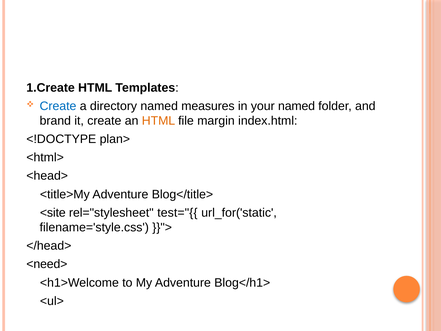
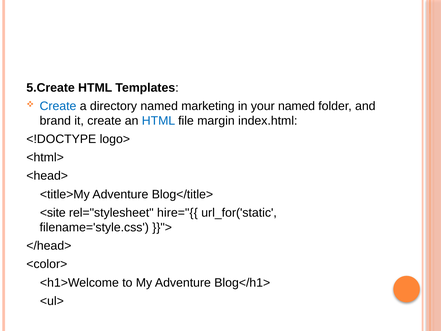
1.Create: 1.Create -> 5.Create
measures: measures -> marketing
HTML at (159, 121) colour: orange -> blue
plan>: plan> -> logo>
test="{{: test="{{ -> hire="{{
<need>: <need> -> <color>
